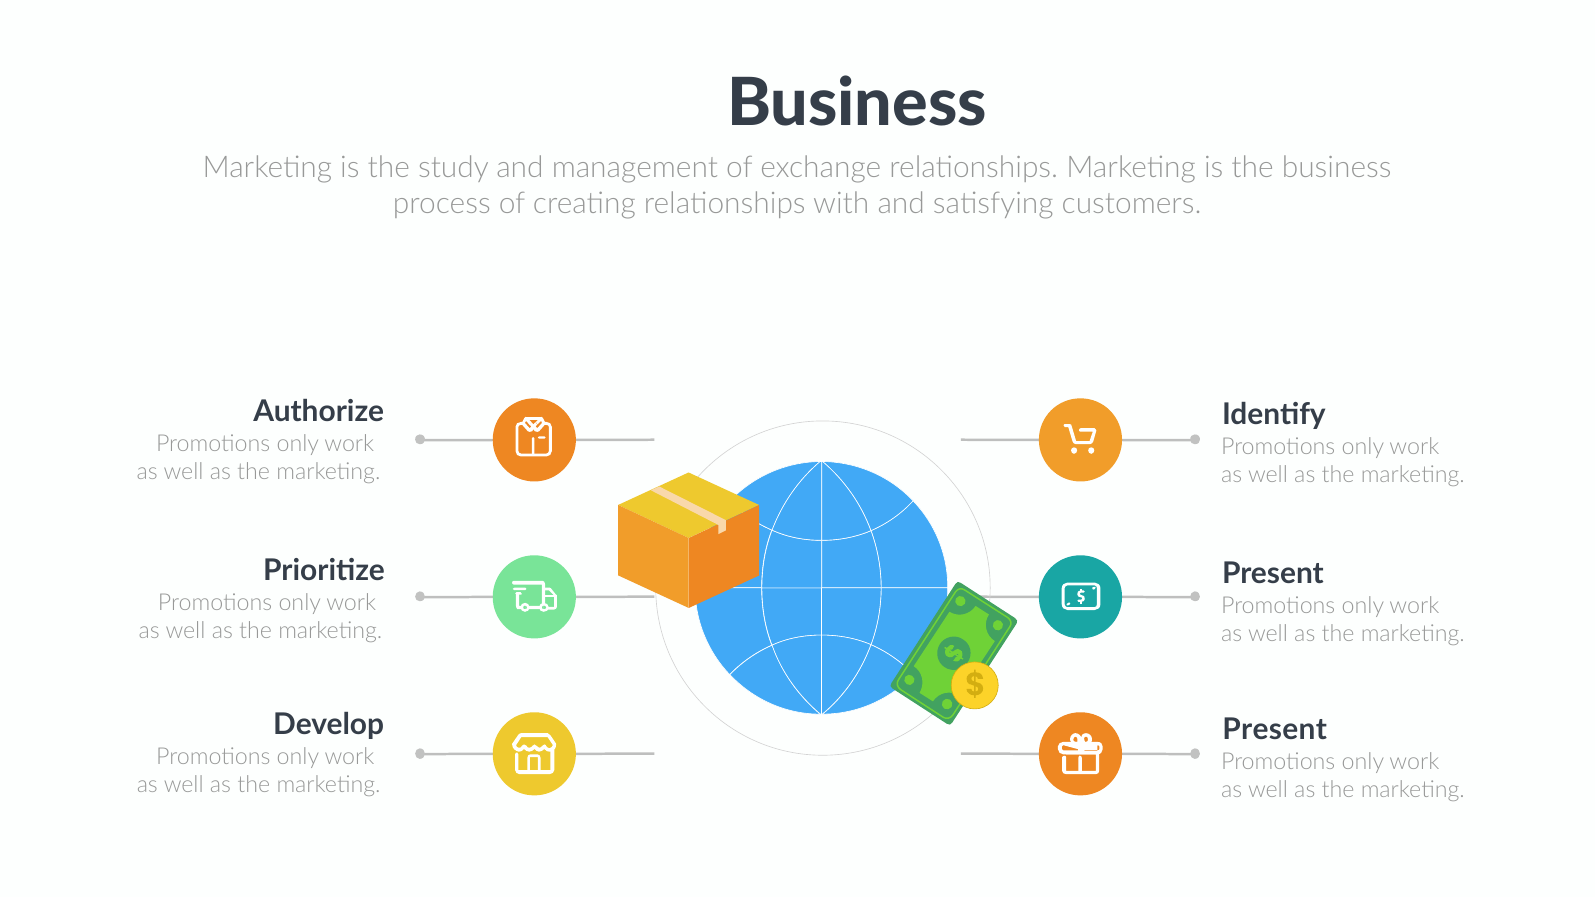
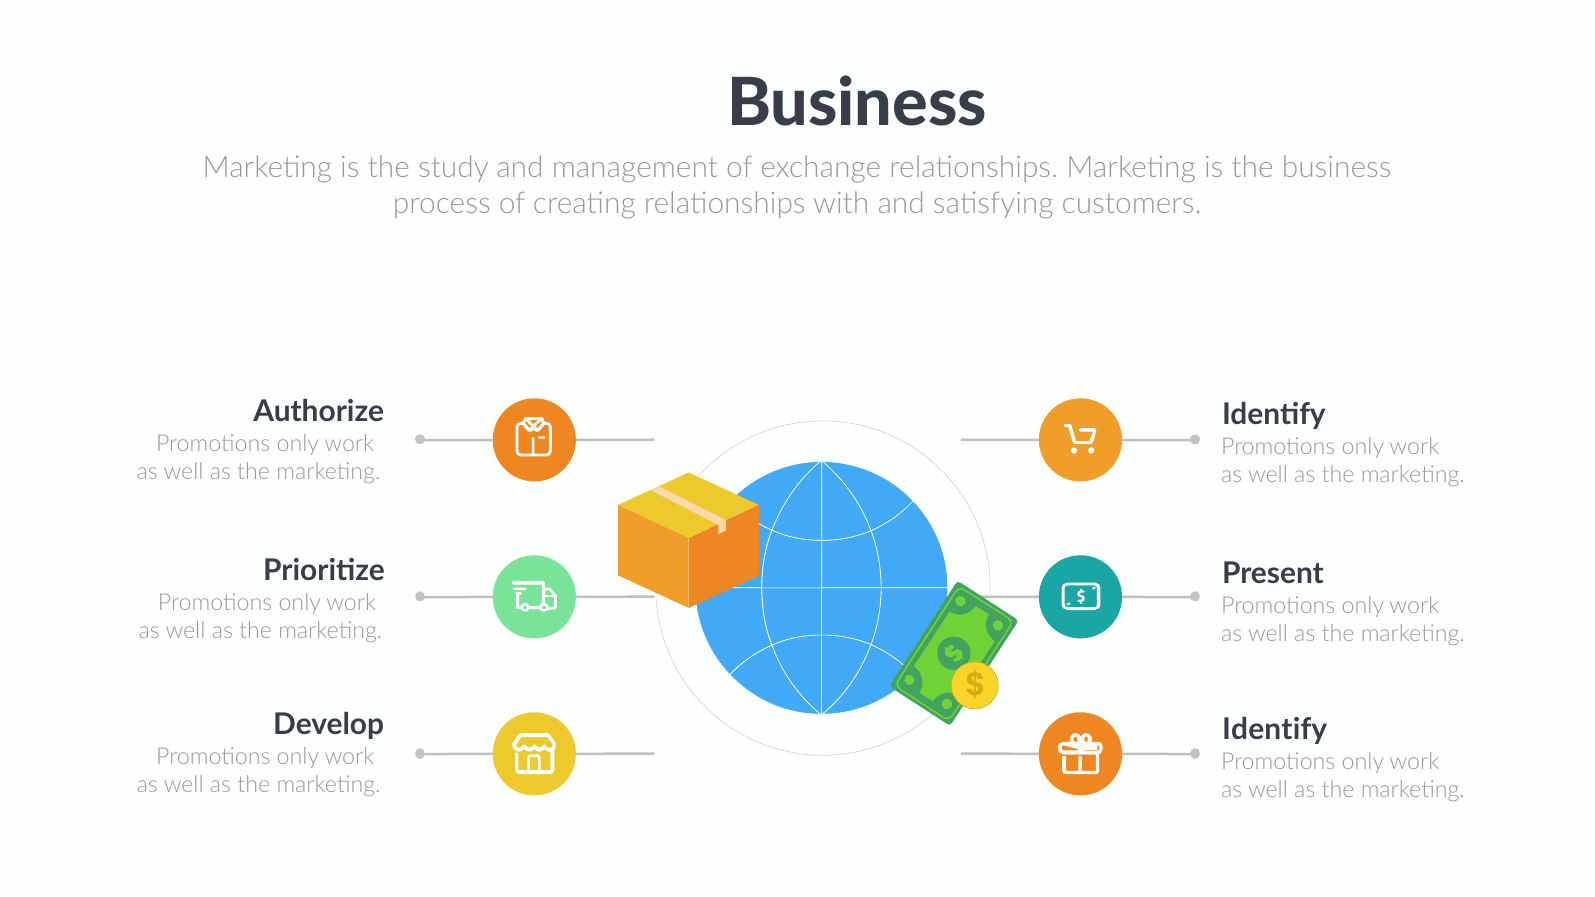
Present at (1275, 730): Present -> Identify
